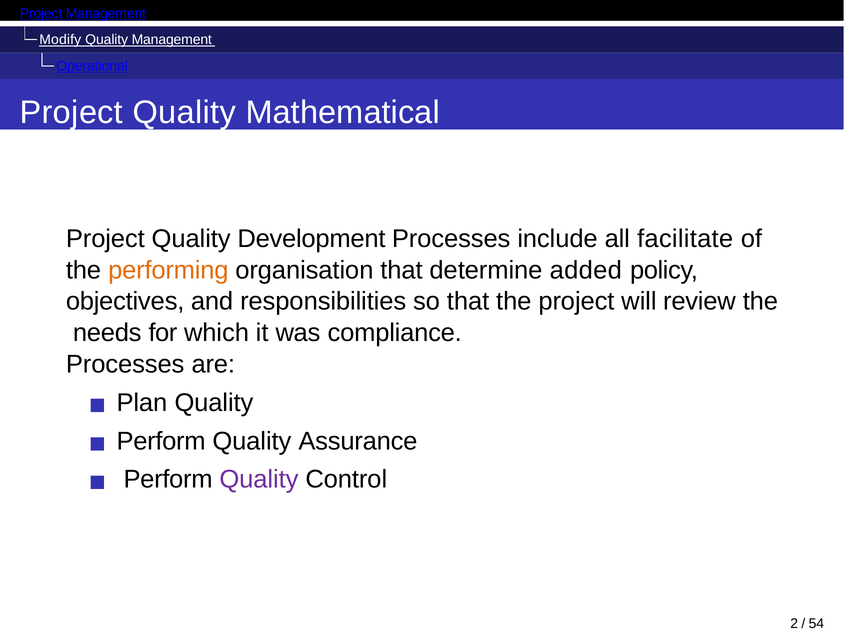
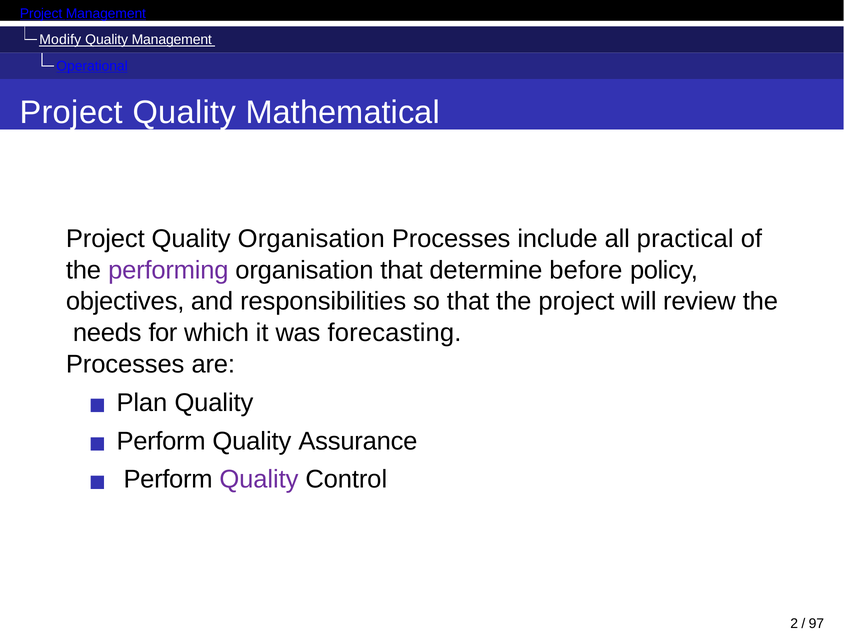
Quality Development: Development -> Organisation
facilitate: facilitate -> practical
performing colour: orange -> purple
added: added -> before
compliance: compliance -> forecasting
54: 54 -> 97
